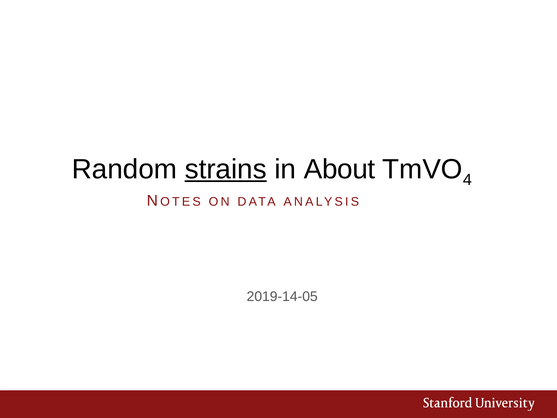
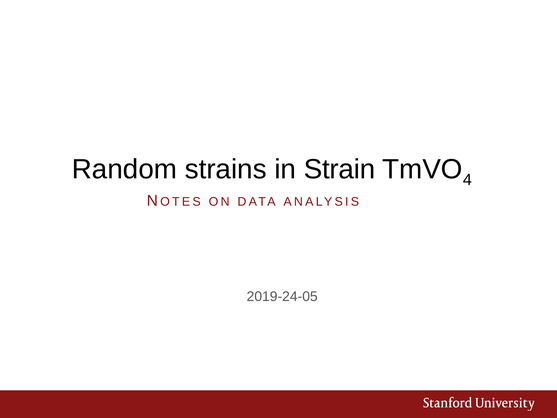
strains underline: present -> none
About: About -> Strain
2019-14-05: 2019-14-05 -> 2019-24-05
